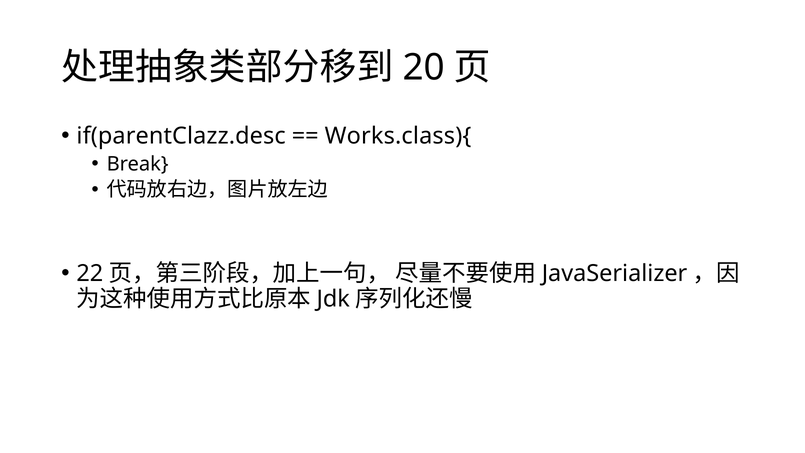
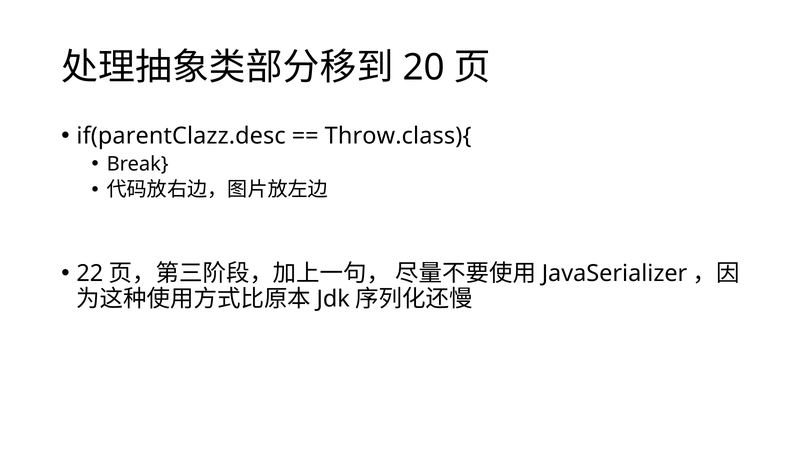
Works.class){: Works.class){ -> Throw.class){
